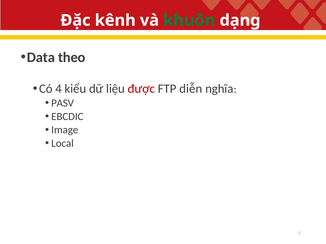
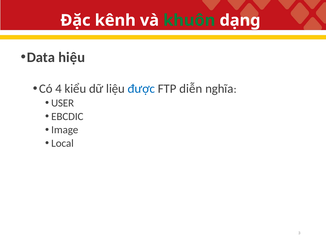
theo: theo -> hiệu
được colour: red -> blue
PASV: PASV -> USER
